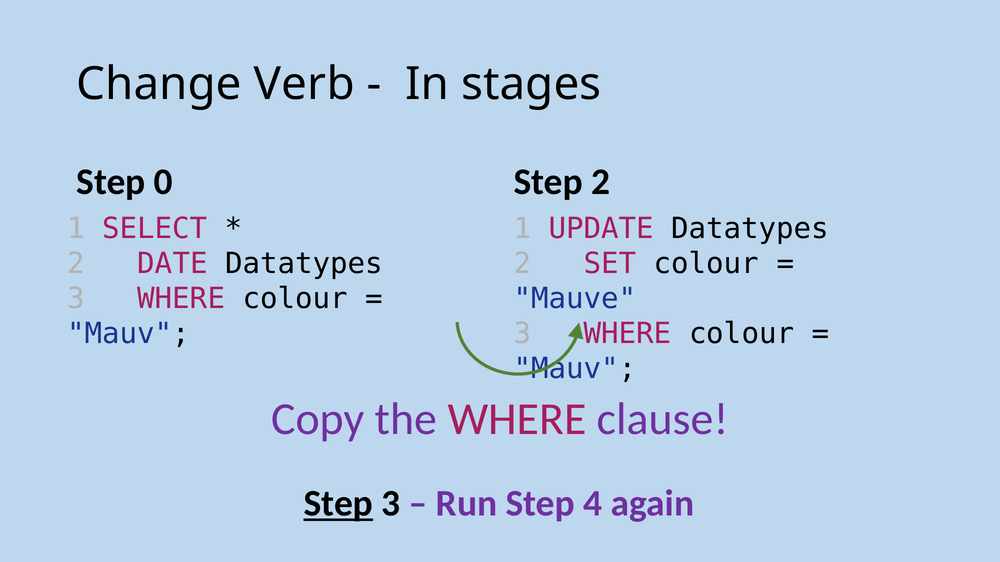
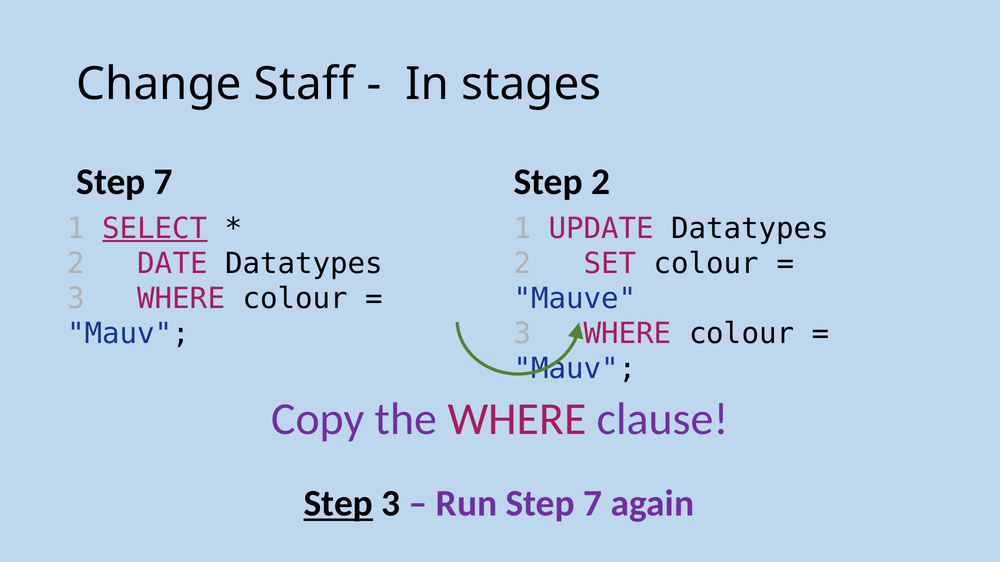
Verb: Verb -> Staff
0 at (163, 182): 0 -> 7
SELECT underline: none -> present
Run Step 4: 4 -> 7
